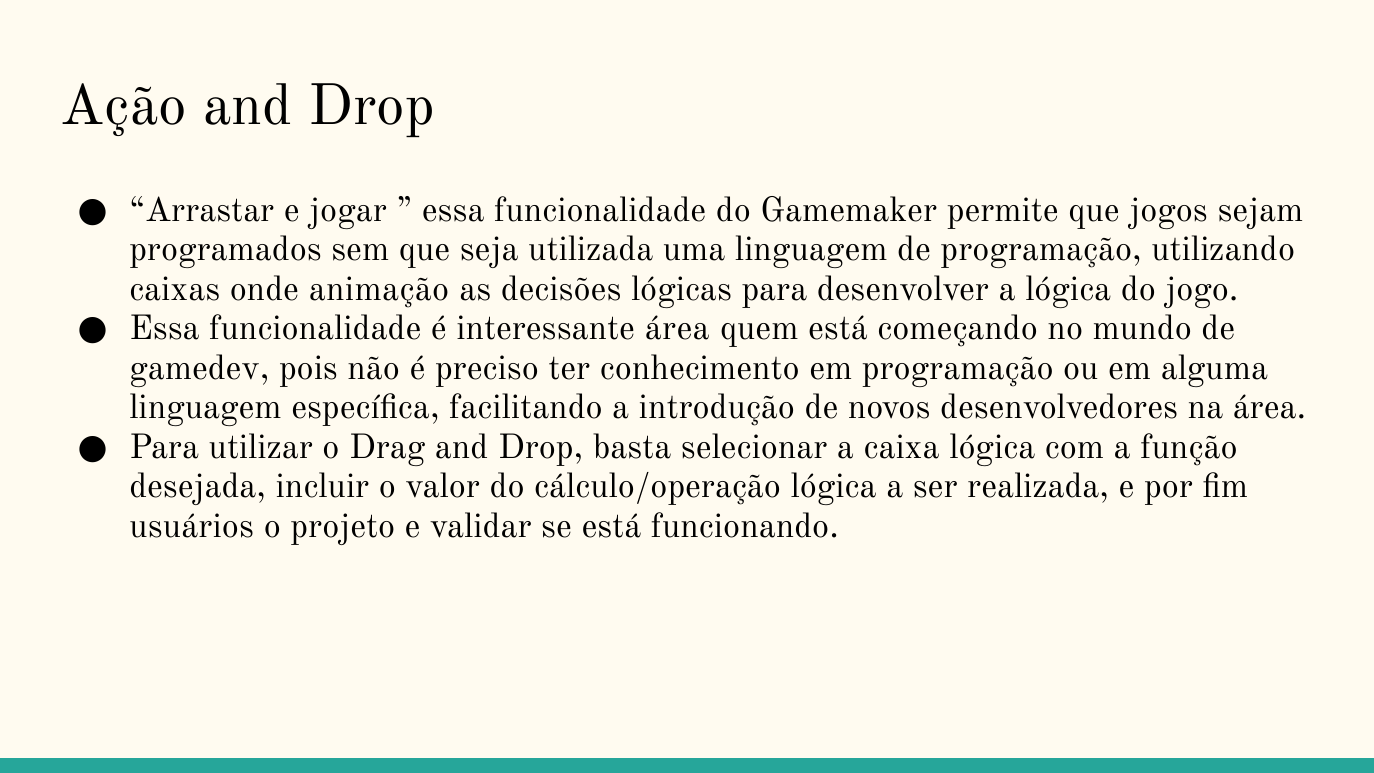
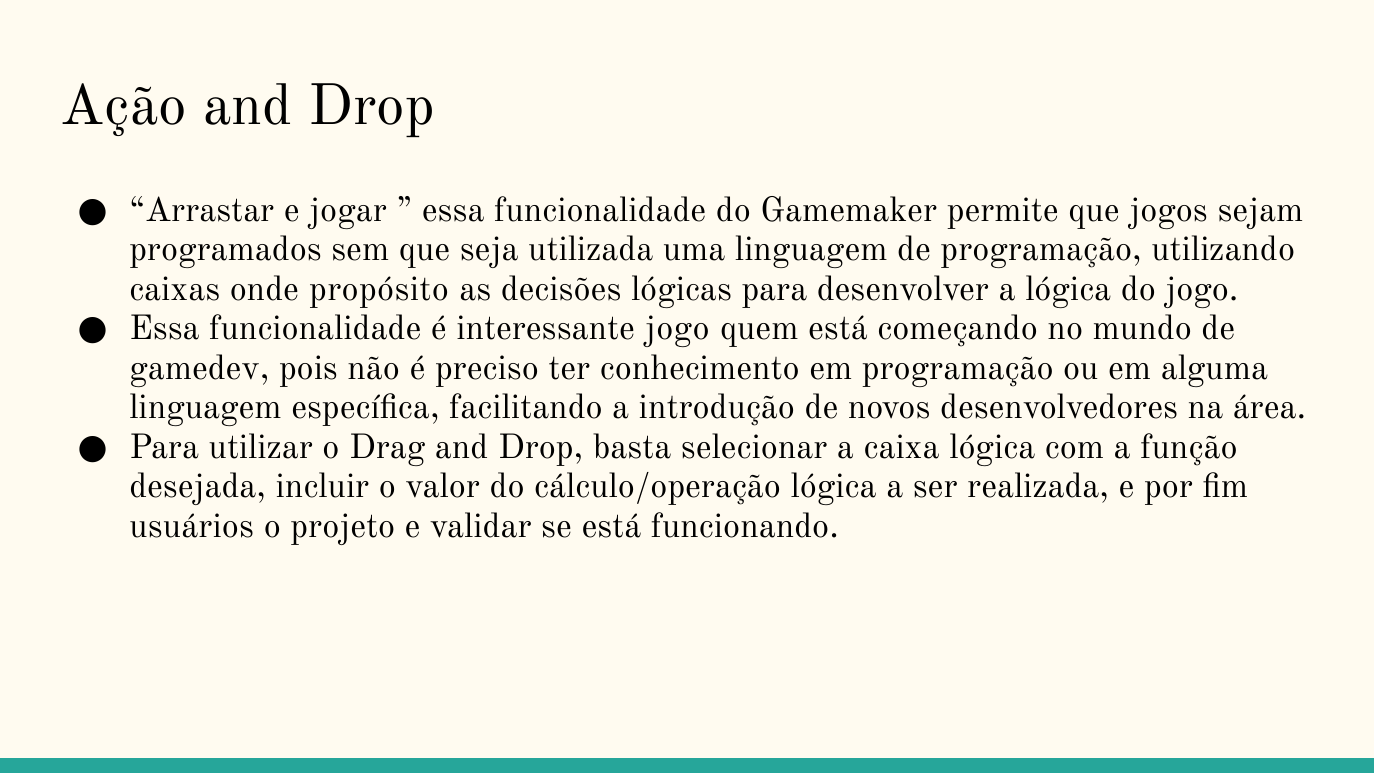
animação: animação -> propósito
interessante área: área -> jogo
